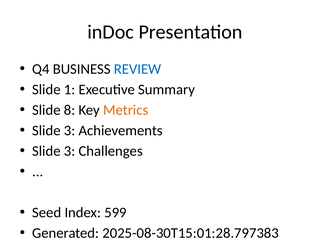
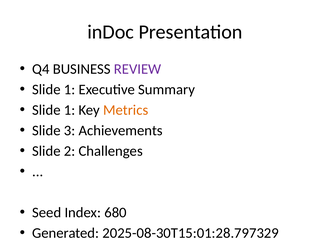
REVIEW colour: blue -> purple
8 at (70, 110): 8 -> 1
3 at (70, 151): 3 -> 2
599: 599 -> 680
2025-08-30T15:01:28.797383: 2025-08-30T15:01:28.797383 -> 2025-08-30T15:01:28.797329
